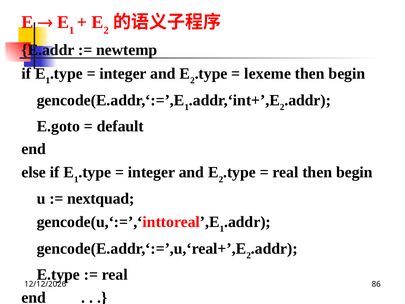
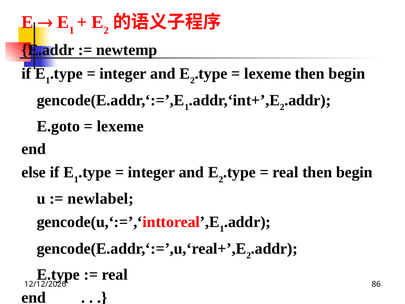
default at (120, 126): default -> lexeme
nextquad: nextquad -> newlabel
